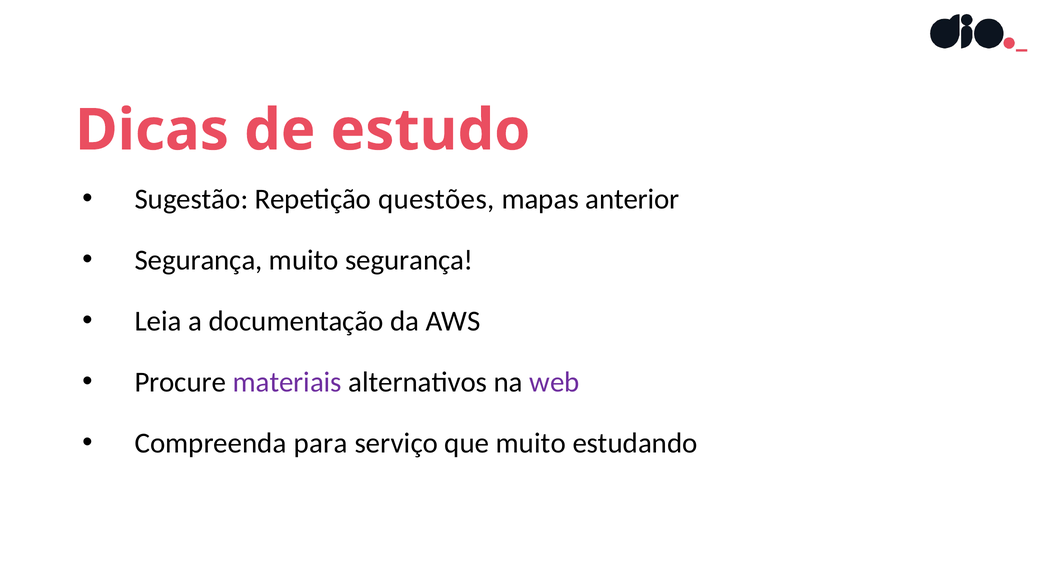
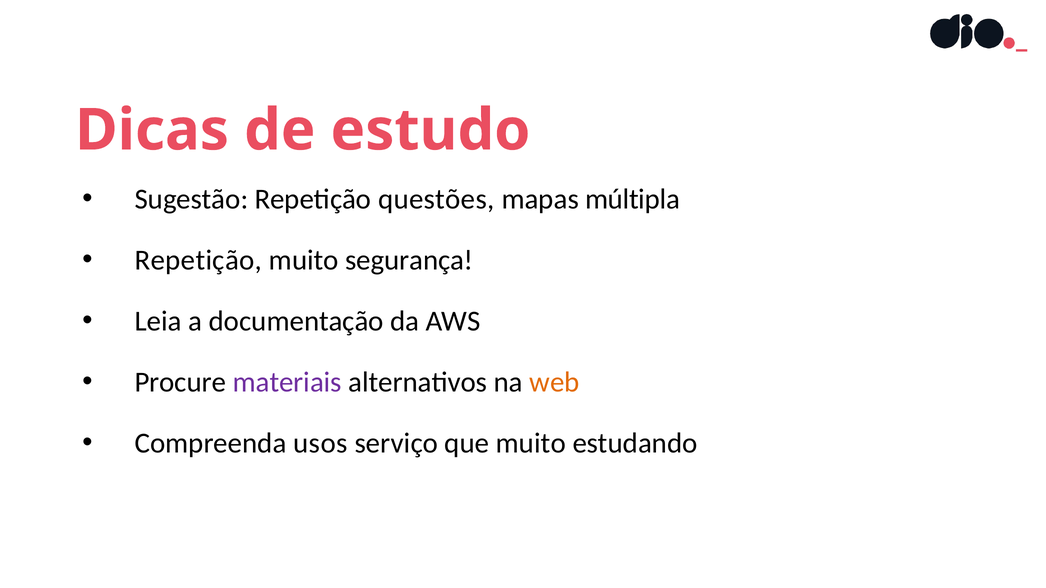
anterior: anterior -> múltipla
Segurança at (199, 260): Segurança -> Repetição
web colour: purple -> orange
para: para -> usos
